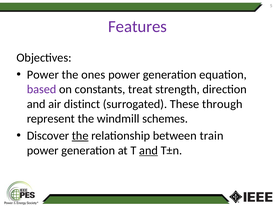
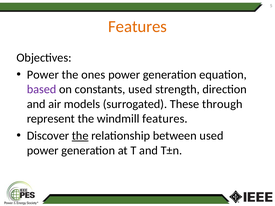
Features at (138, 27) colour: purple -> orange
constants treat: treat -> used
distinct: distinct -> models
windmill schemes: schemes -> features
between train: train -> used
and at (149, 151) underline: present -> none
